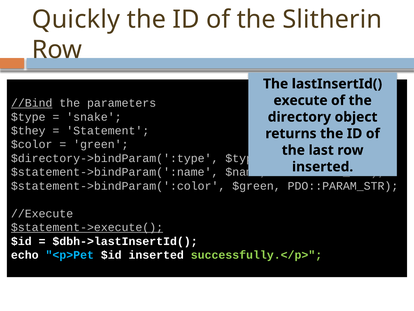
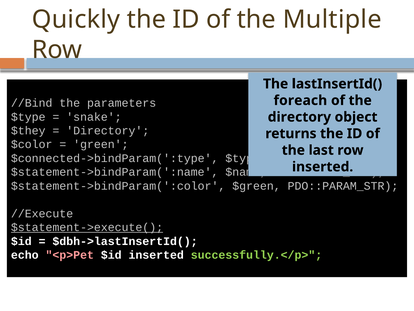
Slitherin: Slitherin -> Multiple
execute: execute -> foreach
//Bind underline: present -> none
Statement at (108, 130): Statement -> Directory
$directory->bindParam(':type: $directory->bindParam(':type -> $connected->bindParam(':type
<p>Pet colour: light blue -> pink
